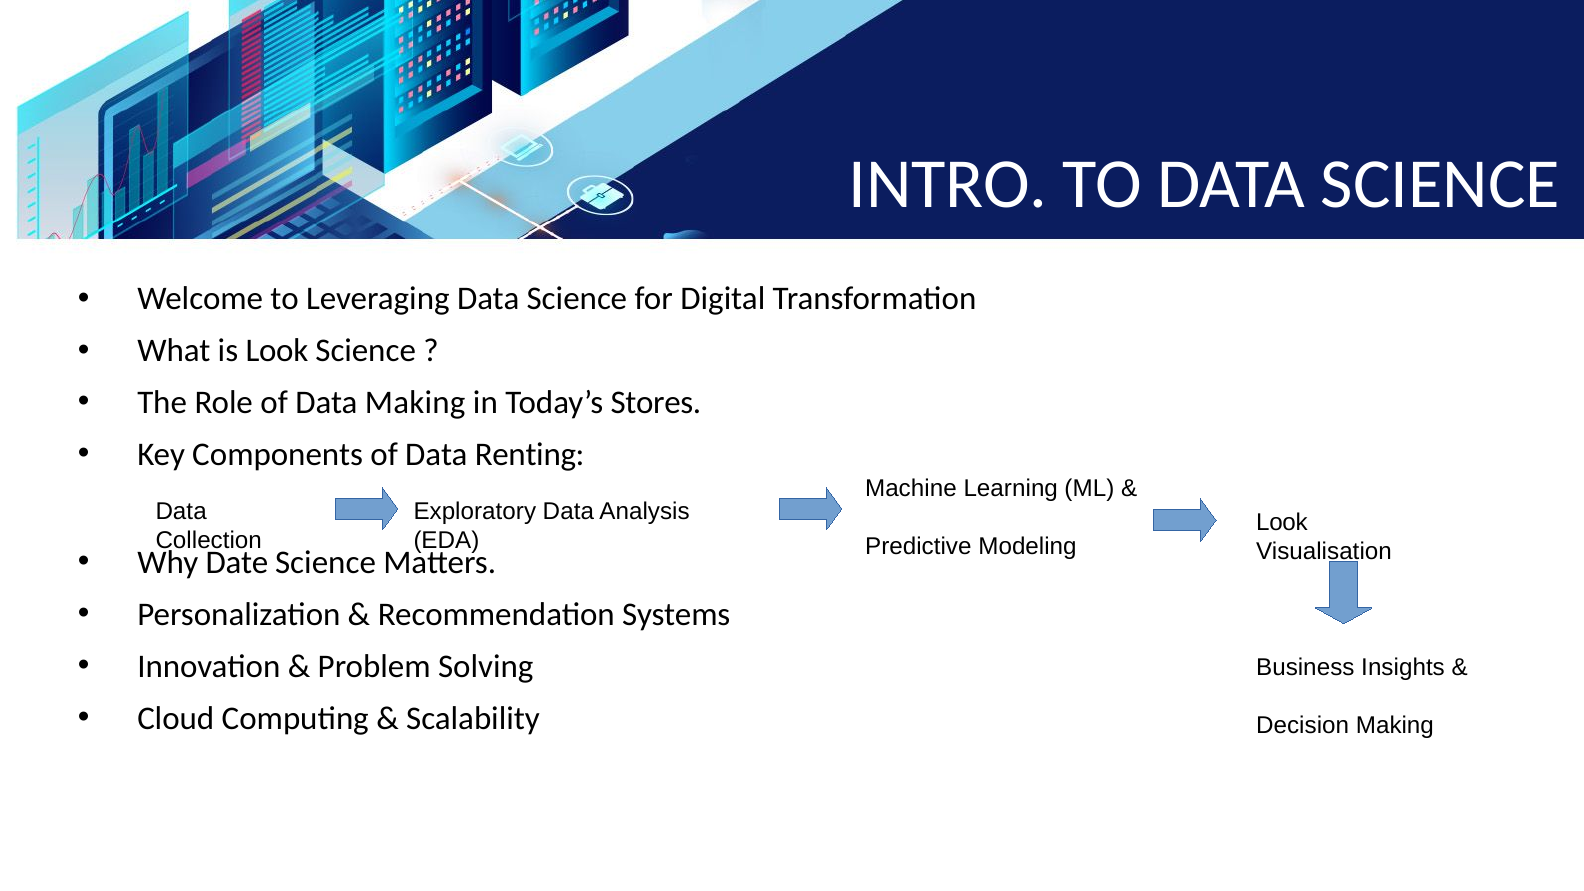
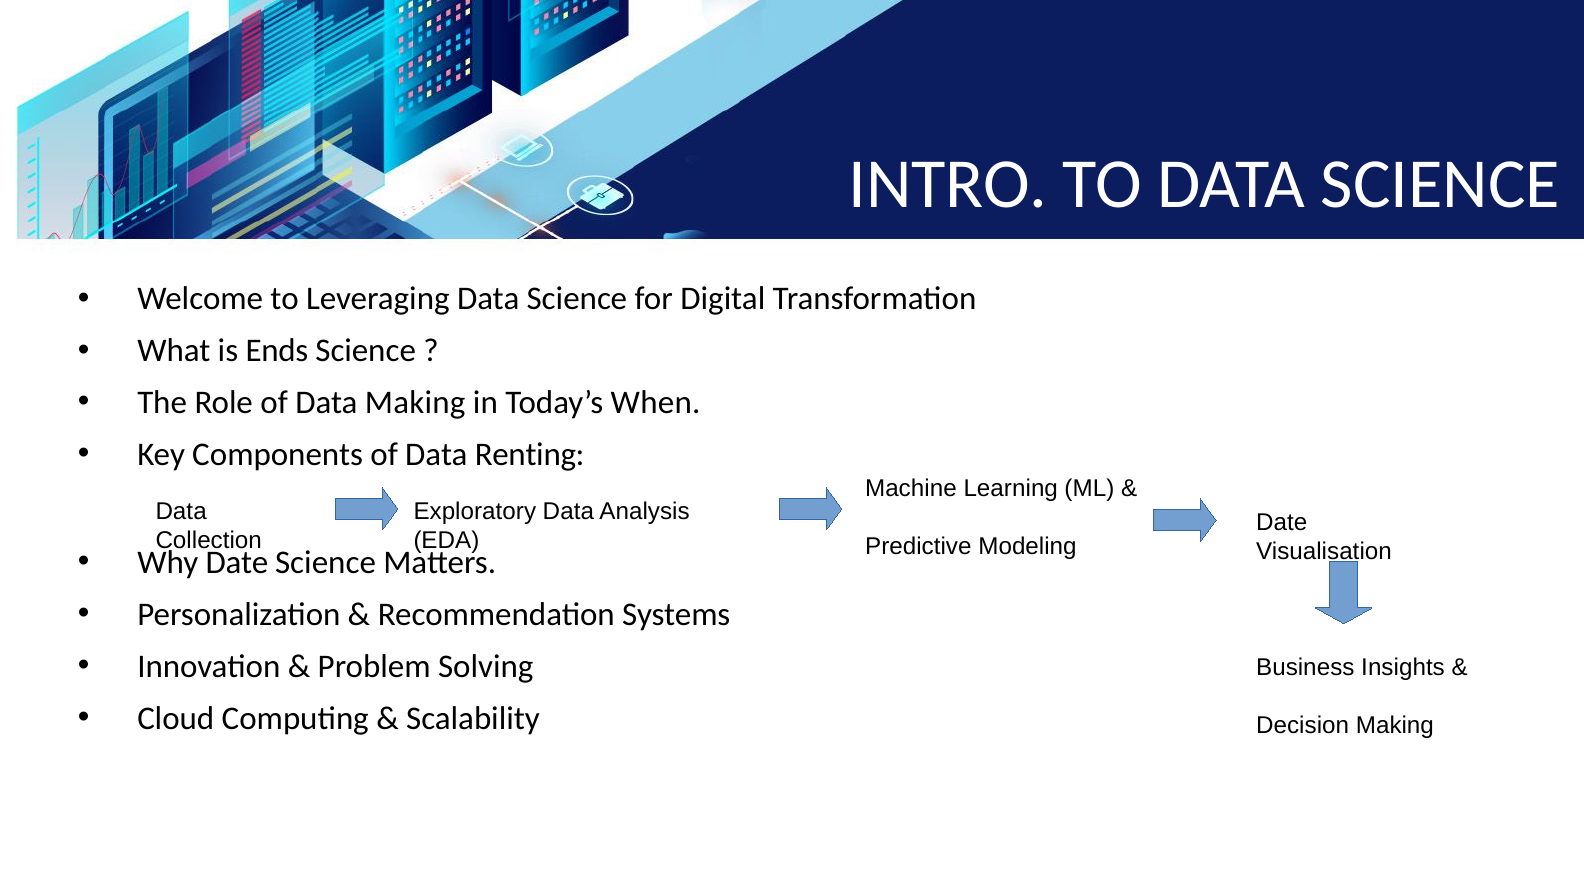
is Look: Look -> Ends
Stores: Stores -> When
Look at (1282, 523): Look -> Date
